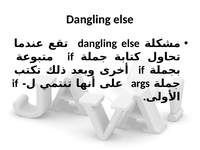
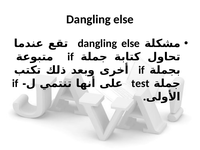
args: args -> test
